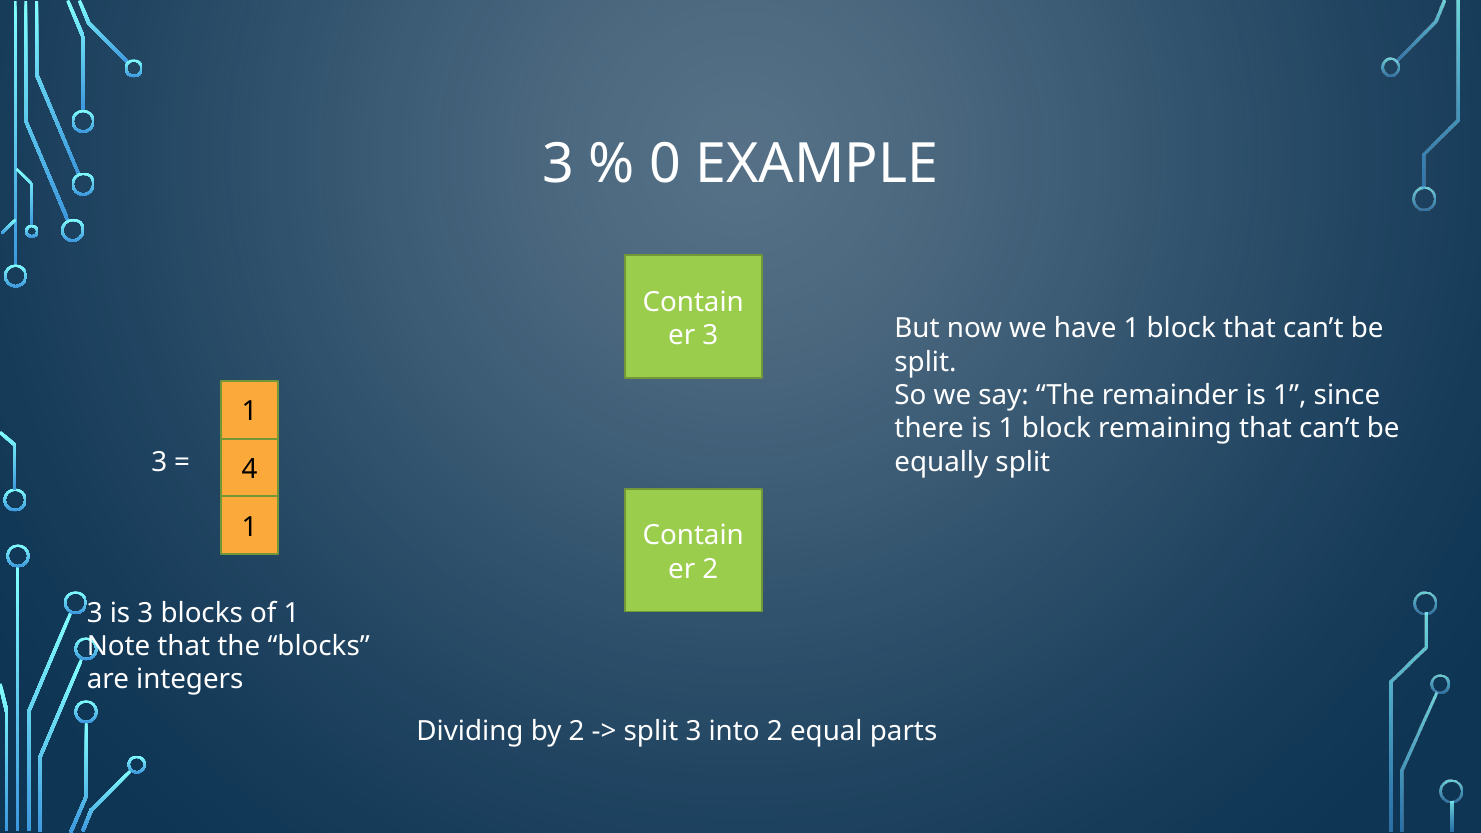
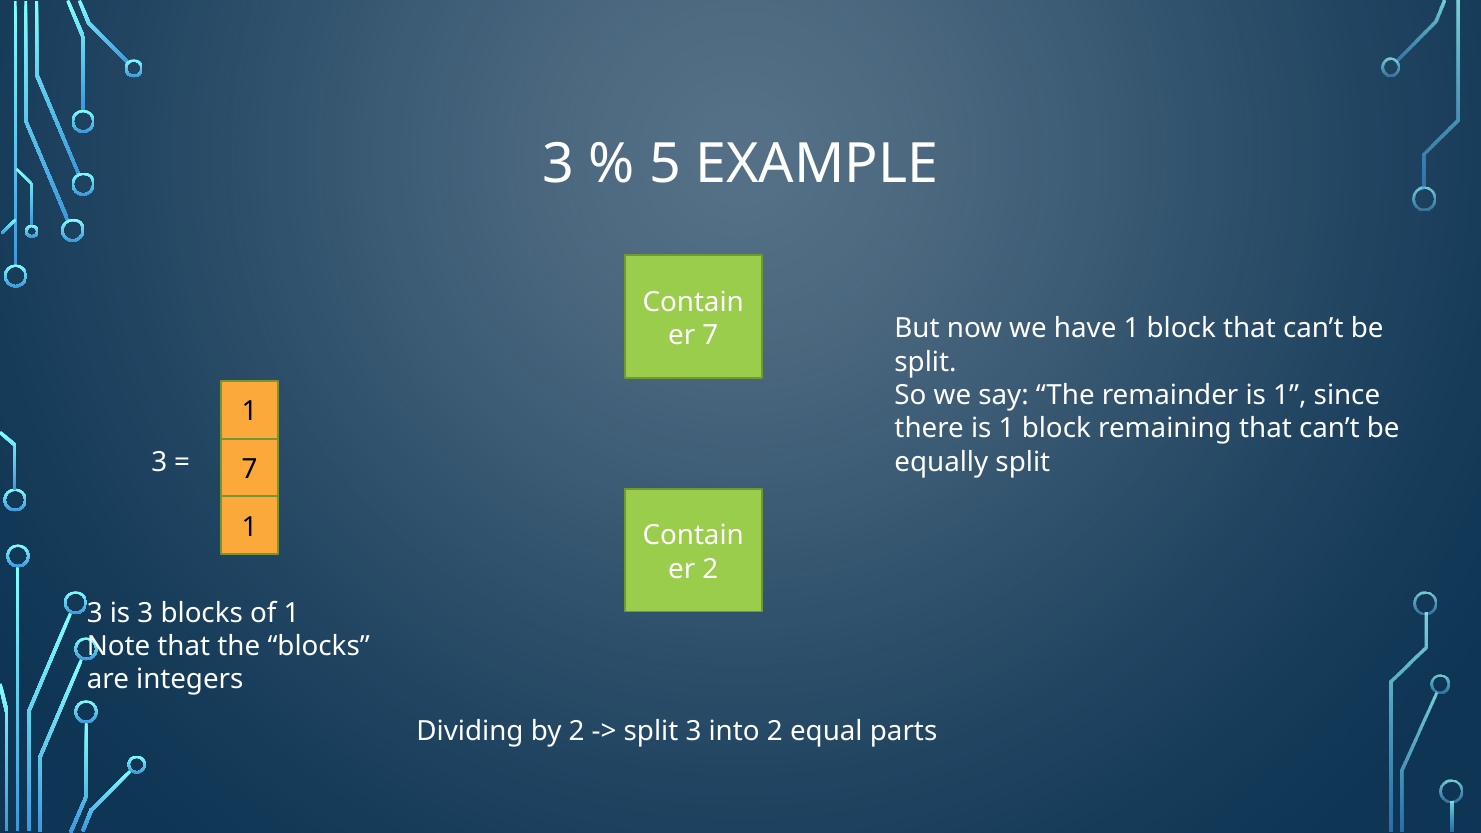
0: 0 -> 5
3 at (710, 335): 3 -> 7
4 at (250, 469): 4 -> 7
